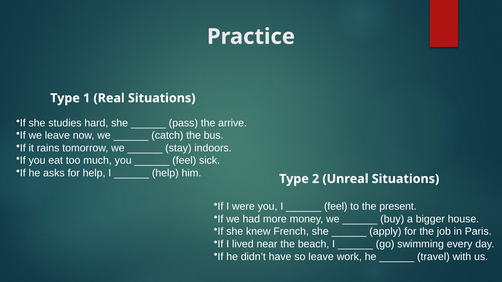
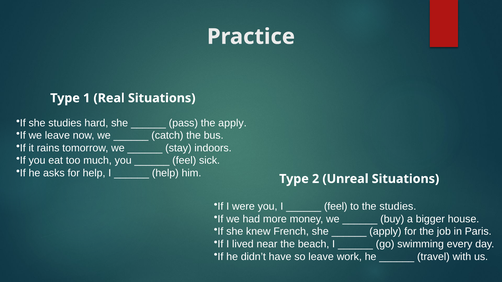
the arrive: arrive -> apply
the present: present -> studies
